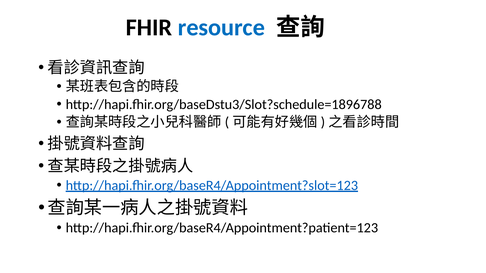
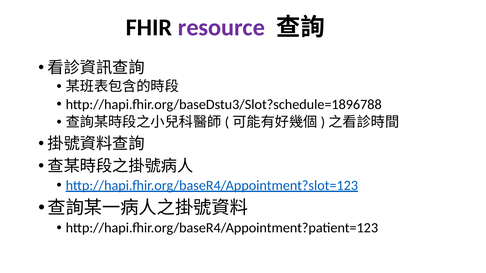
resource colour: blue -> purple
